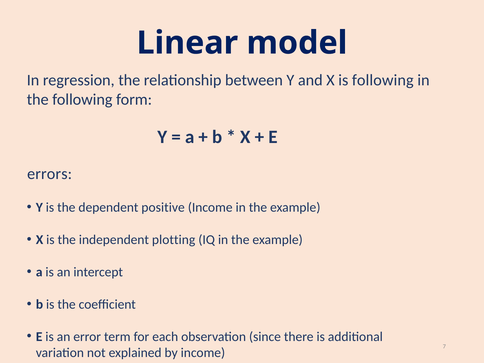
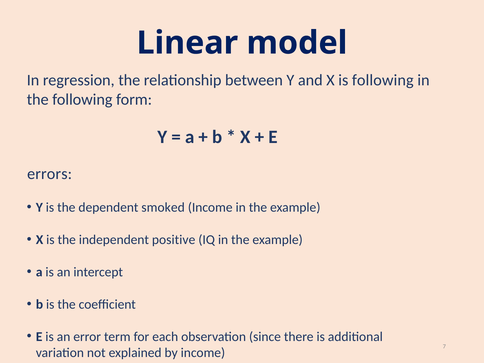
positive: positive -> smoked
plotting: plotting -> positive
